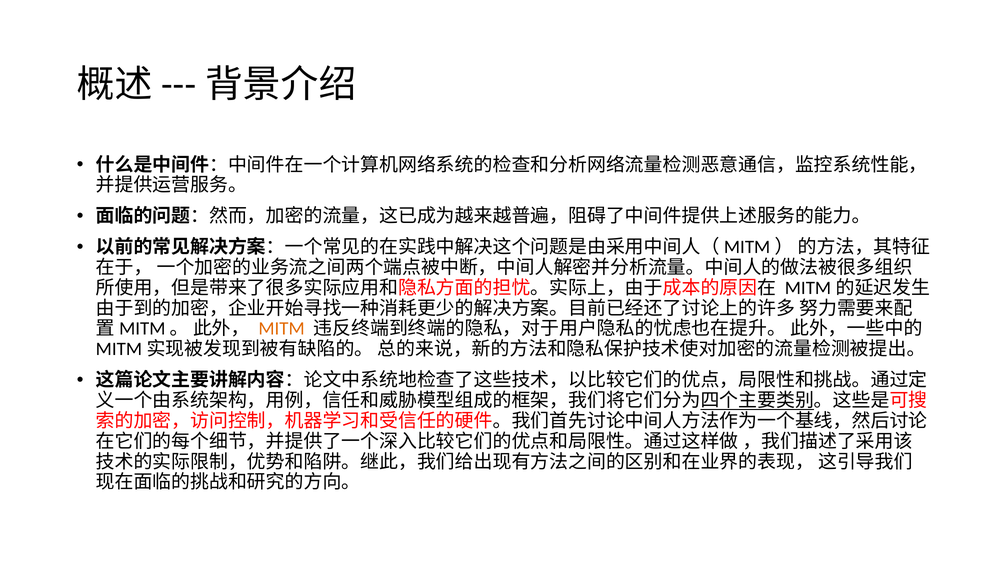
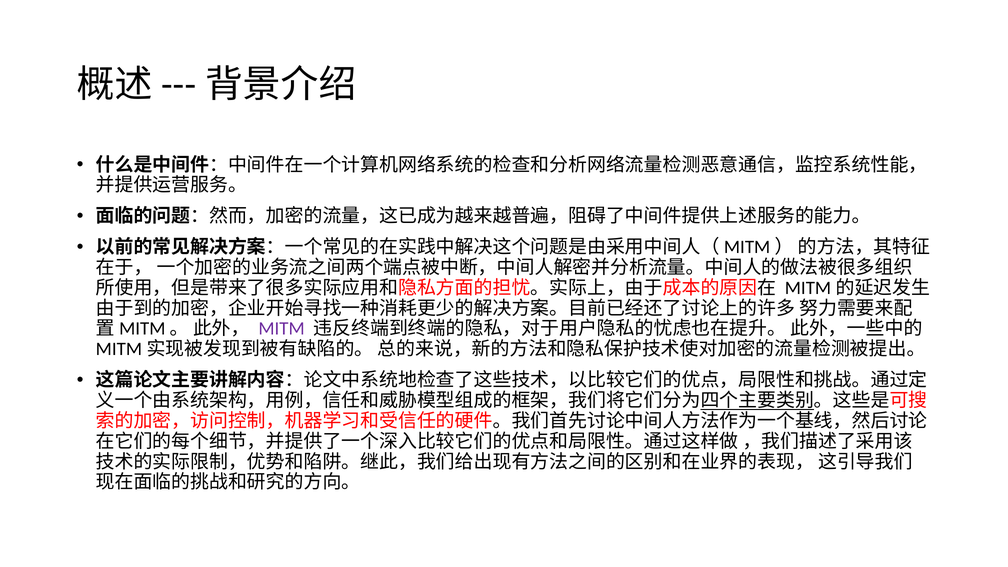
MITM colour: orange -> purple
